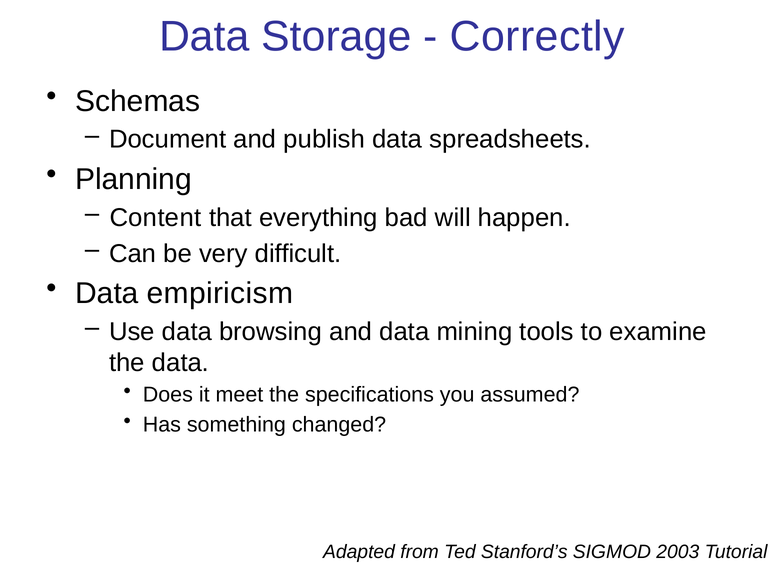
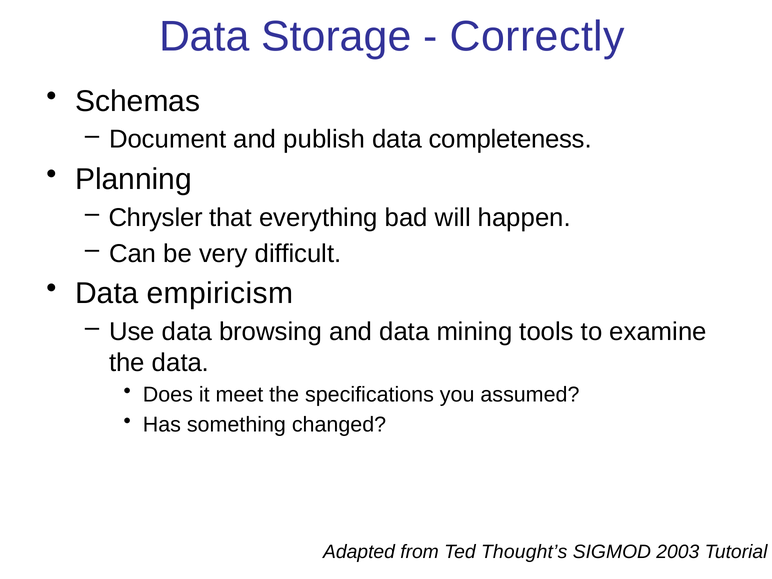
spreadsheets: spreadsheets -> completeness
Content: Content -> Chrysler
Stanford’s: Stanford’s -> Thought’s
